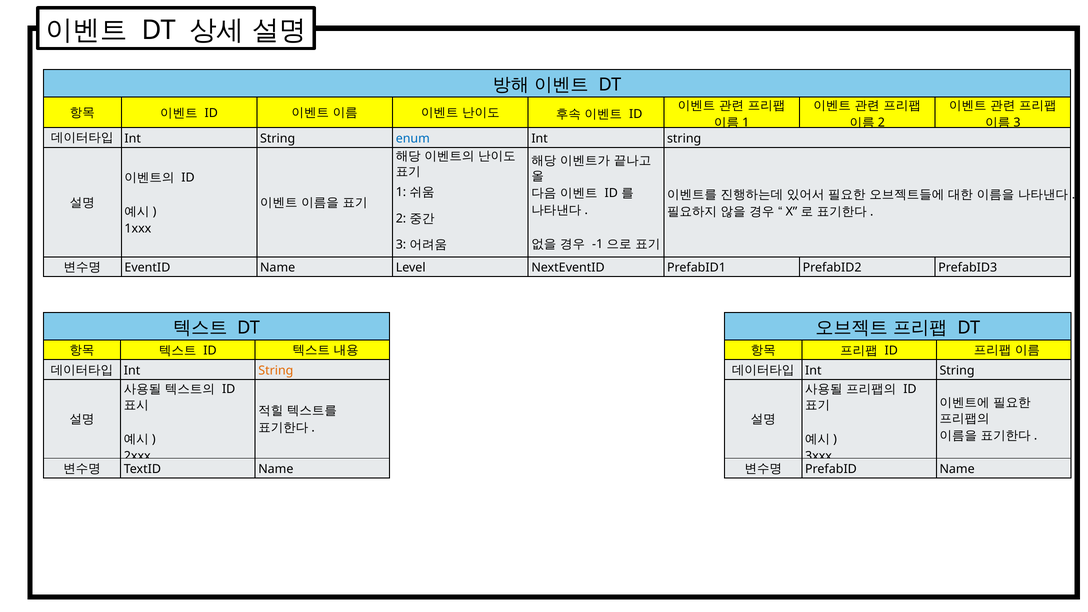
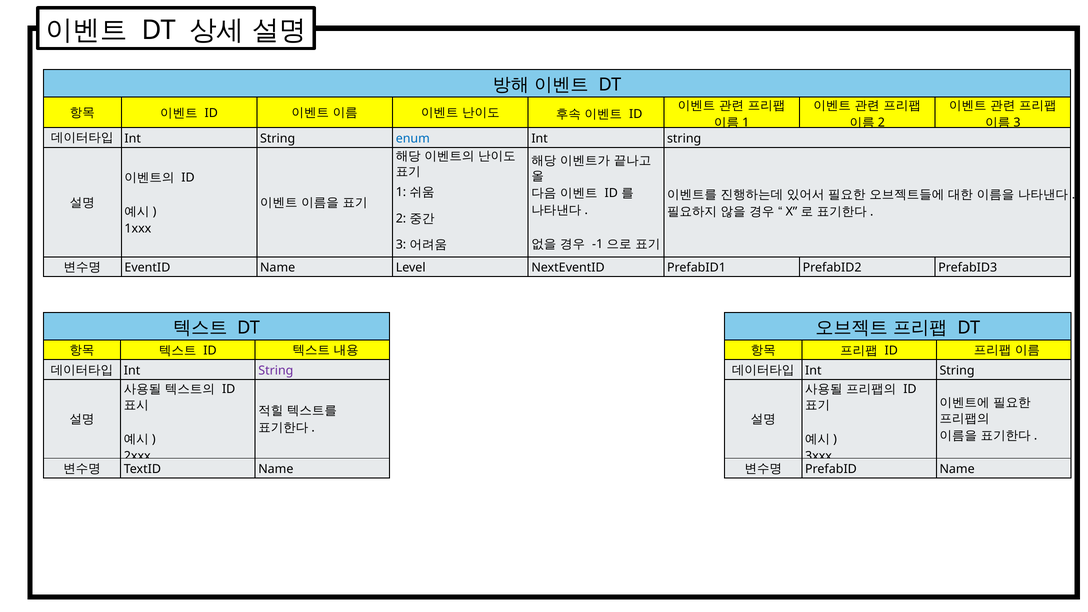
String at (276, 371) colour: orange -> purple
